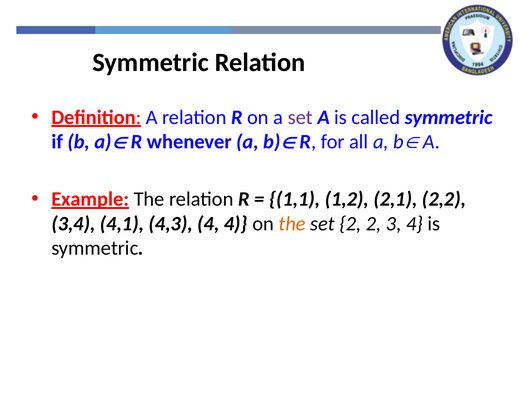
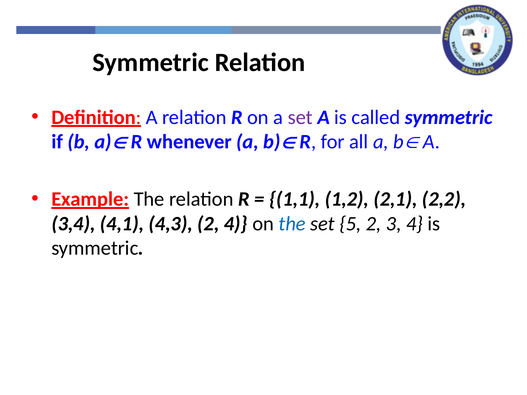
4,3 4: 4 -> 2
the at (292, 224) colour: orange -> blue
set 2: 2 -> 5
